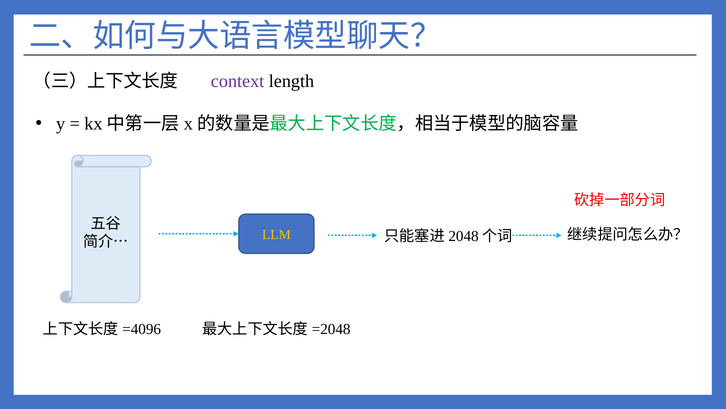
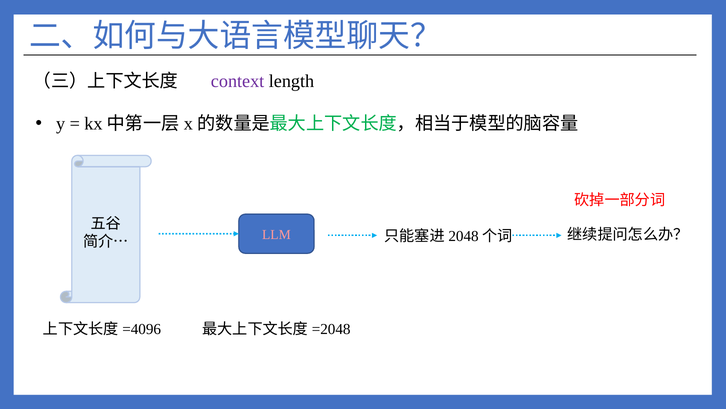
LLM colour: yellow -> pink
